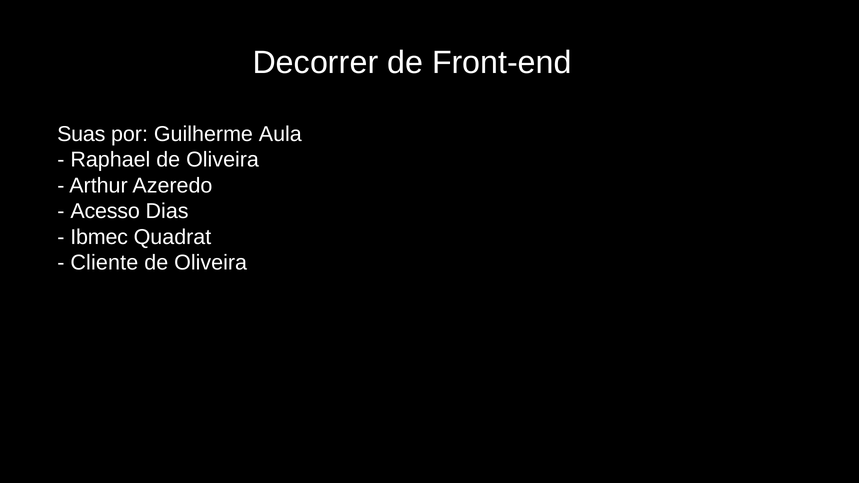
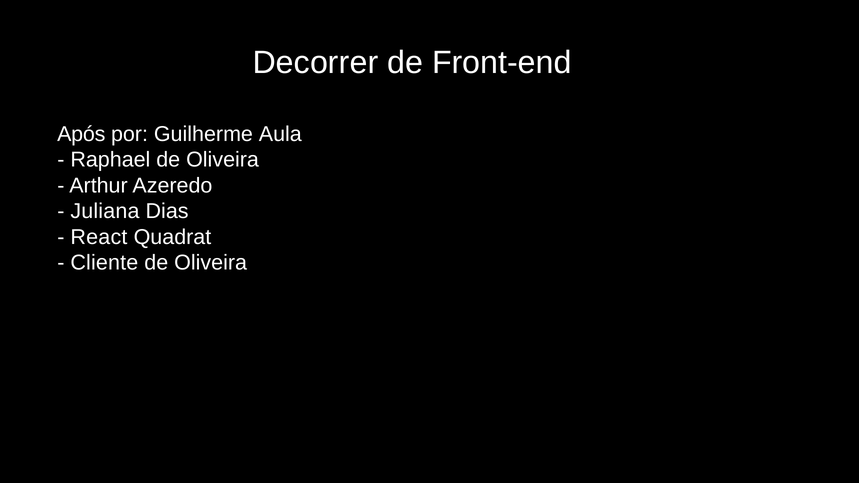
Suas: Suas -> Após
Acesso: Acesso -> Juliana
Ibmec: Ibmec -> React
